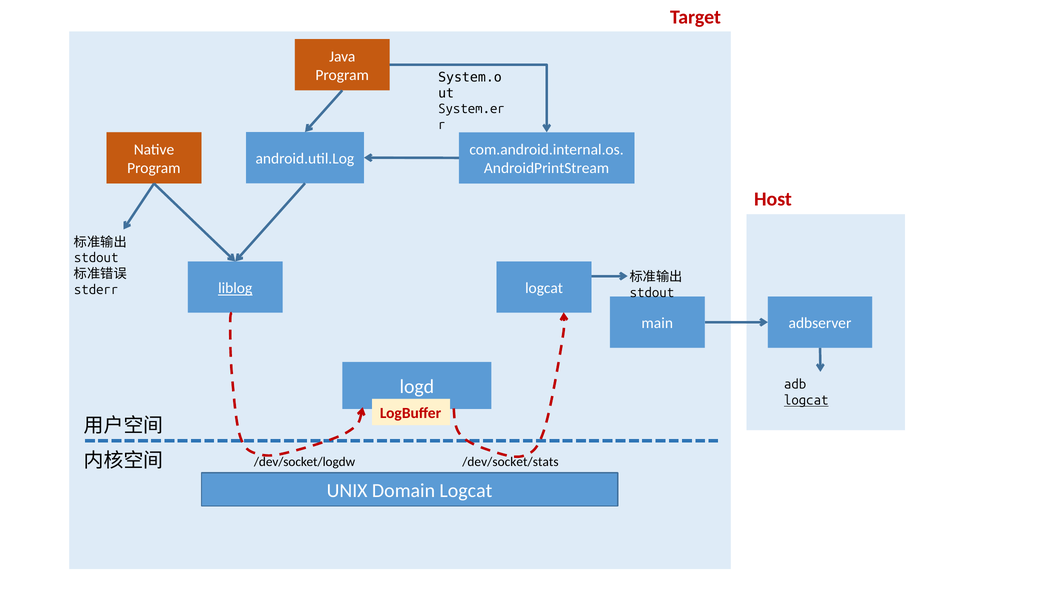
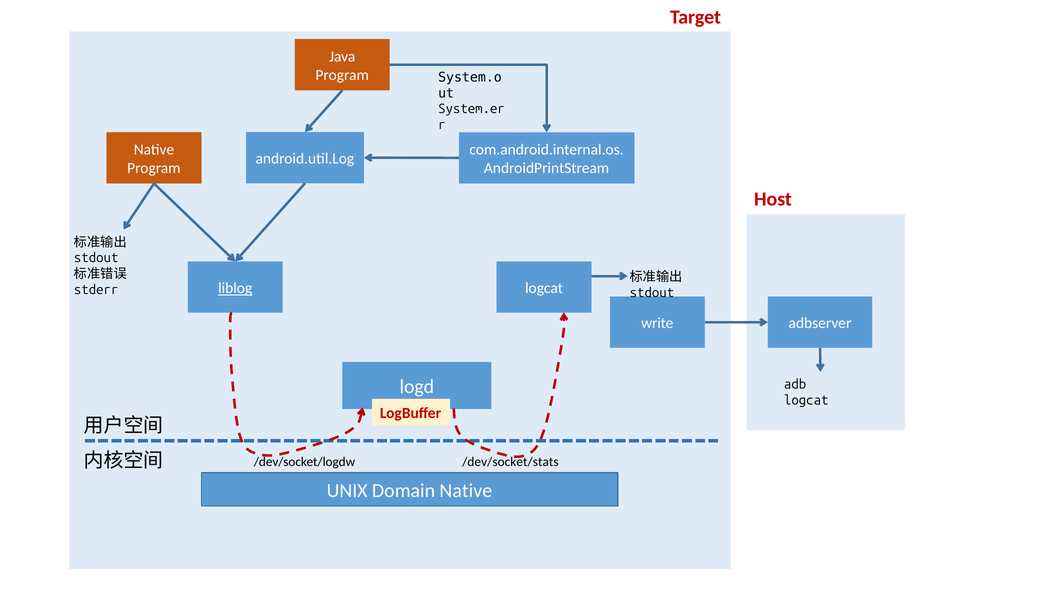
main: main -> write
logcat at (806, 401) underline: present -> none
Domain Logcat: Logcat -> Native
